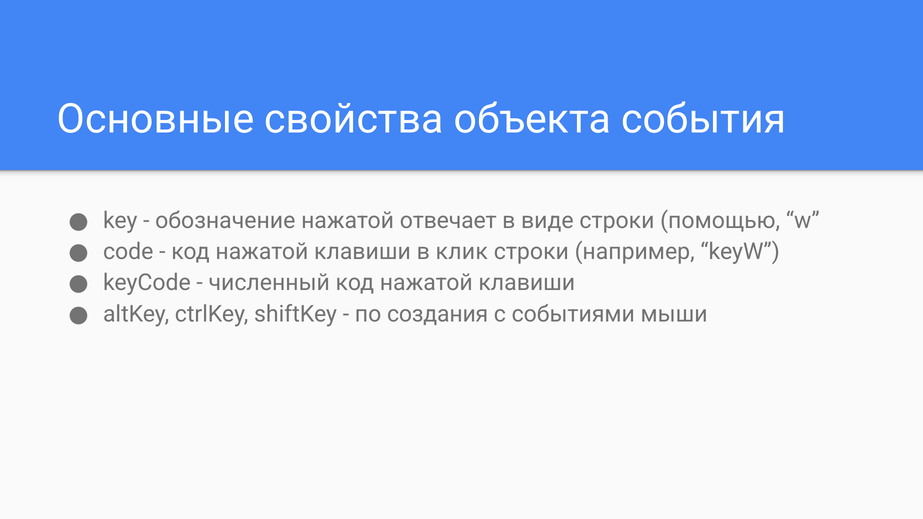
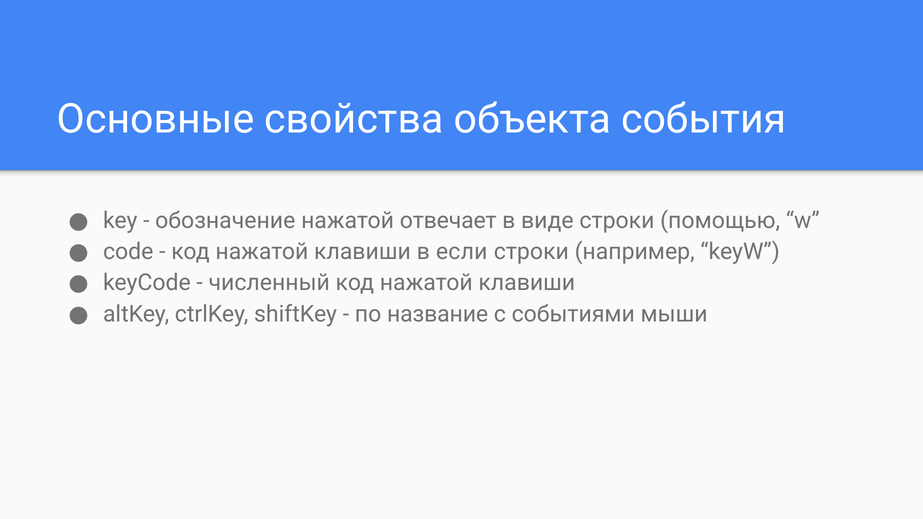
клик: клик -> если
создания: создания -> название
